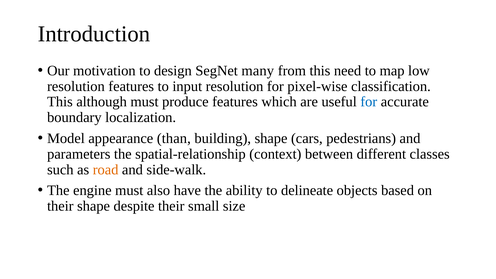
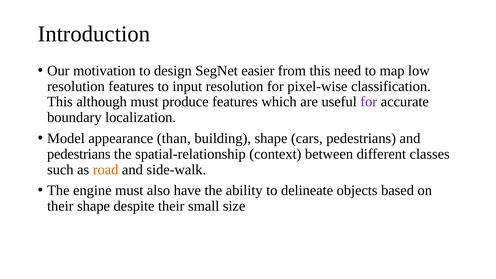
many: many -> easier
for at (369, 102) colour: blue -> purple
parameters at (79, 154): parameters -> pedestrians
